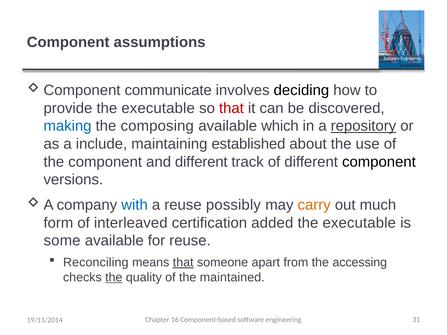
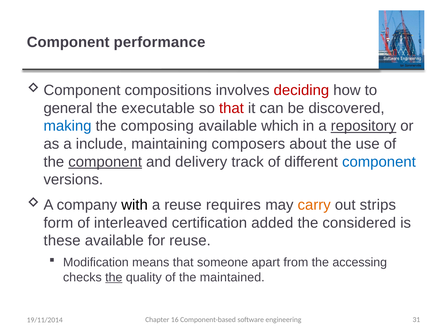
assumptions: assumptions -> performance
communicate: communicate -> compositions
deciding colour: black -> red
provide: provide -> general
established: established -> composers
component at (105, 162) underline: none -> present
and different: different -> delivery
component at (379, 162) colour: black -> blue
with colour: blue -> black
possibly: possibly -> requires
much: much -> strips
executable at (359, 223): executable -> considered
some: some -> these
Reconciling: Reconciling -> Modification
that at (183, 263) underline: present -> none
